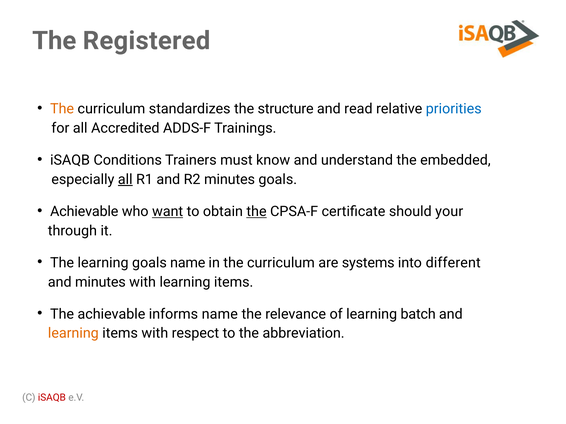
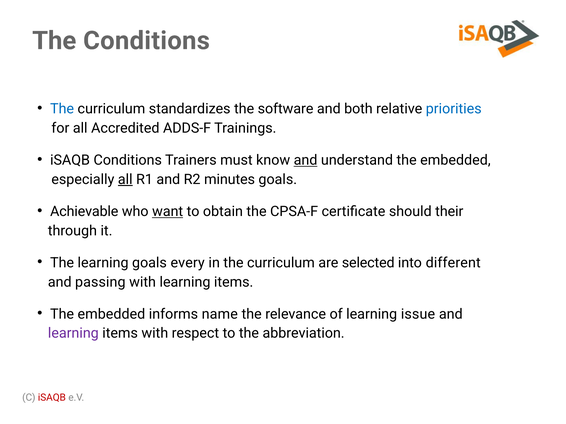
The Registered: Registered -> Conditions
The at (62, 109) colour: orange -> blue
structure: structure -> software
read: read -> both
and at (306, 160) underline: none -> present
the at (257, 212) underline: present -> none
your: your -> their
goals name: name -> every
systems: systems -> selected
and minutes: minutes -> passing
achievable at (111, 315): achievable -> embedded
batch: batch -> issue
learning at (73, 334) colour: orange -> purple
